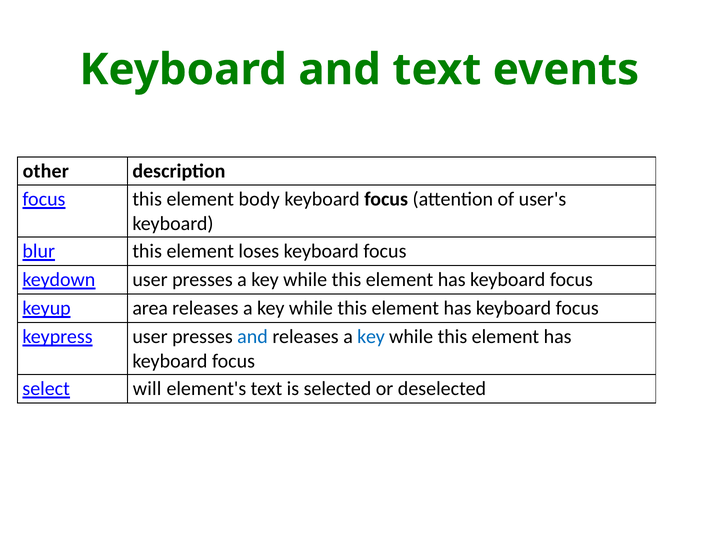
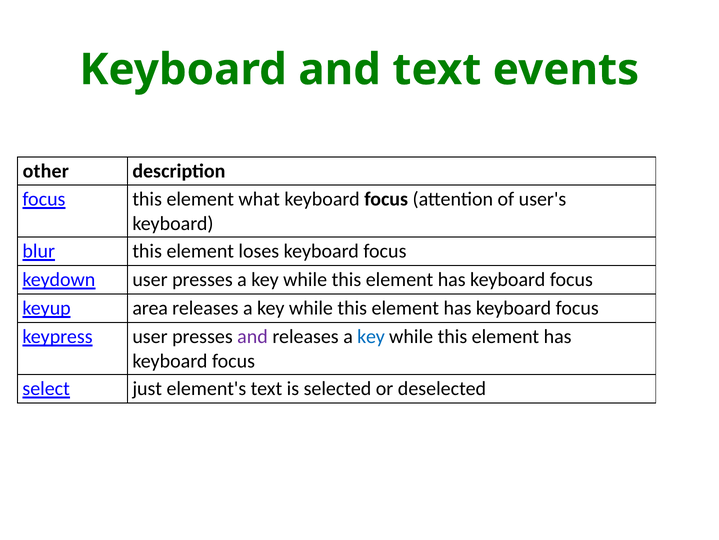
body: body -> what
and at (252, 336) colour: blue -> purple
will: will -> just
